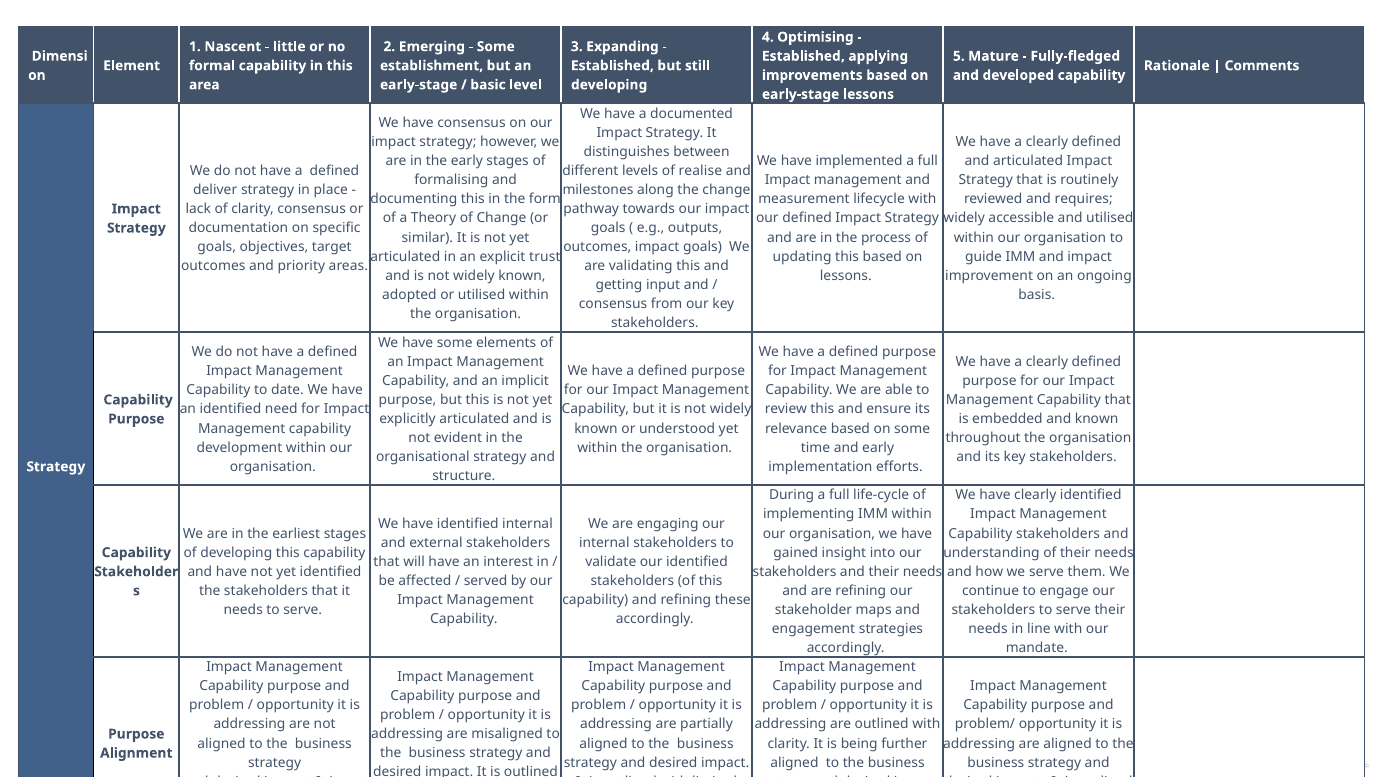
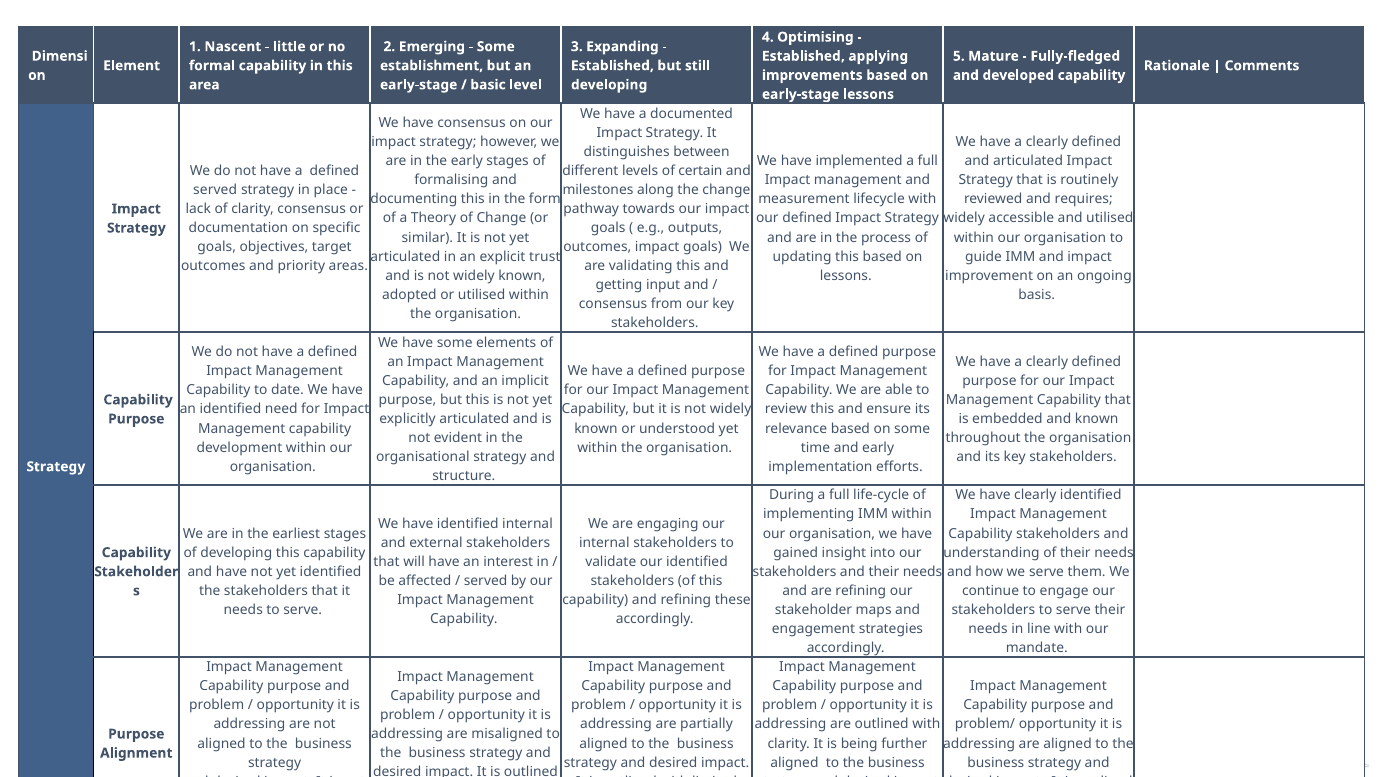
realise: realise -> certain
deliver at (215, 190): deliver -> served
